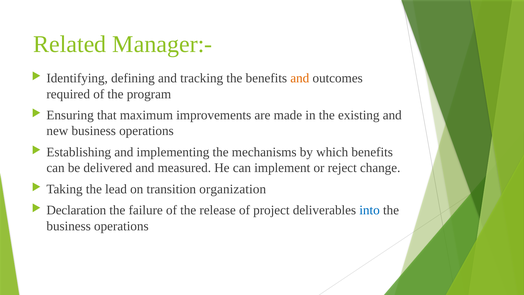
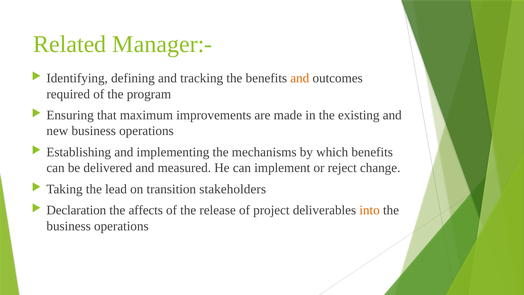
organization: organization -> stakeholders
failure: failure -> affects
into colour: blue -> orange
